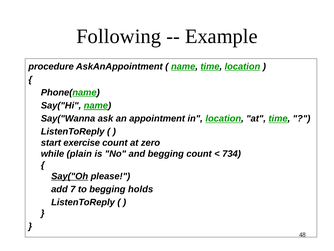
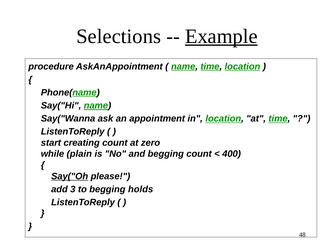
Following: Following -> Selections
Example underline: none -> present
exercise: exercise -> creating
734: 734 -> 400
7: 7 -> 3
